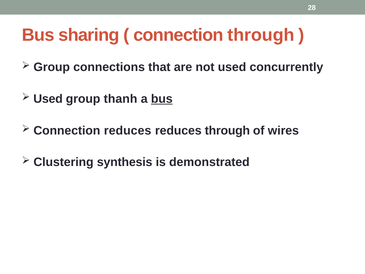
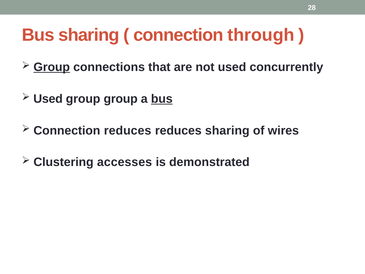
Group at (52, 67) underline: none -> present
group thanh: thanh -> group
reduces through: through -> sharing
synthesis: synthesis -> accesses
